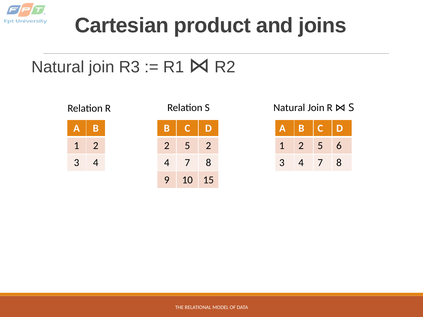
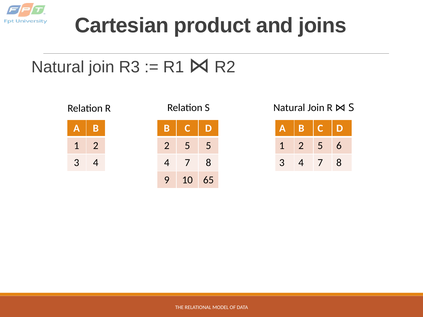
5 2: 2 -> 5
15: 15 -> 65
